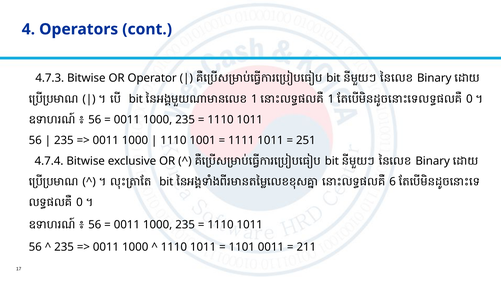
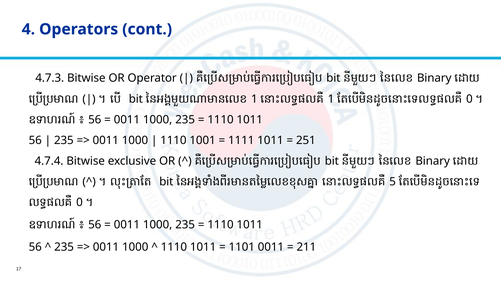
6: 6 -> 5
